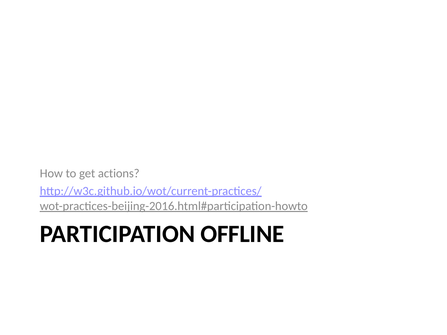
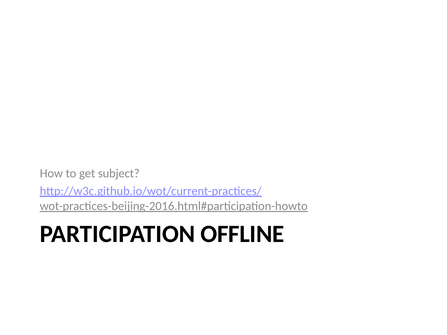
actions: actions -> subject
